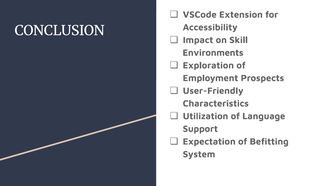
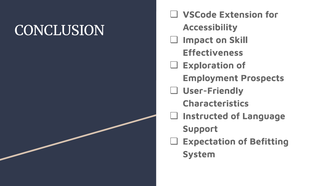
Environments: Environments -> Effectiveness
Utilization: Utilization -> Instructed
